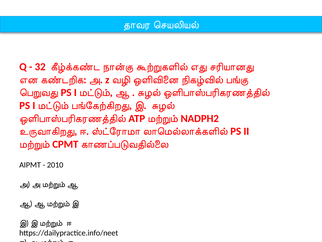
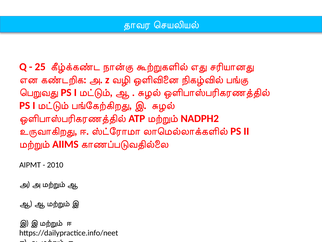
32: 32 -> 25
CPMT: CPMT -> AIIMS
